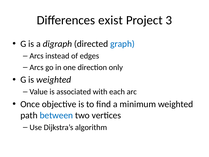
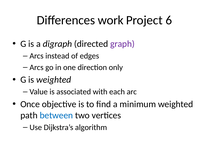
exist: exist -> work
3: 3 -> 6
graph colour: blue -> purple
